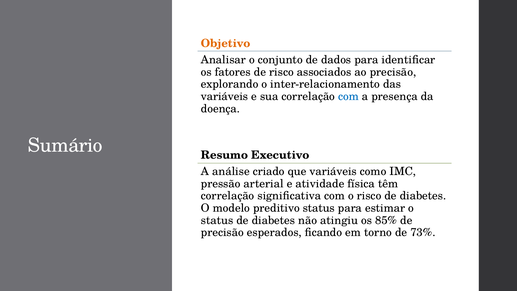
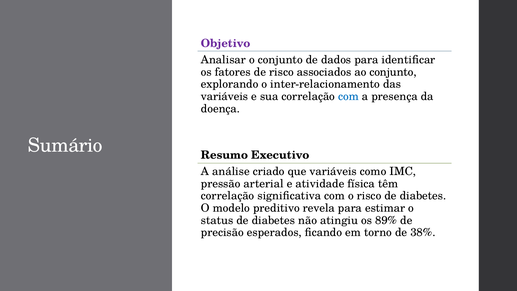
Objetivo colour: orange -> purple
ao precisão: precisão -> conjunto
preditivo status: status -> revela
85%: 85% -> 89%
73%: 73% -> 38%
